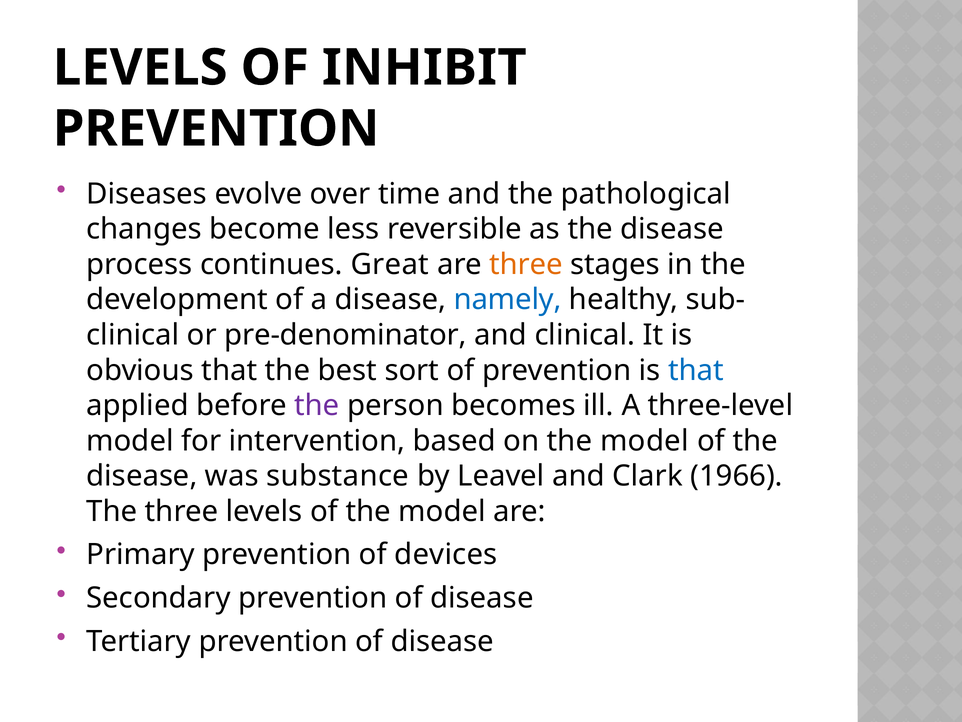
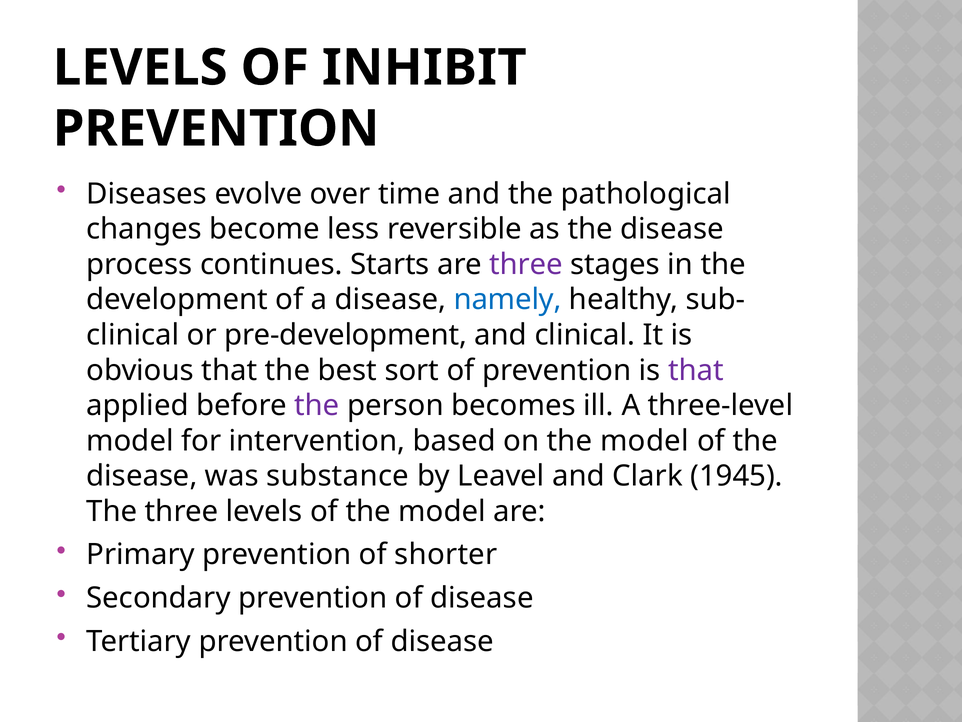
Great: Great -> Starts
three at (526, 264) colour: orange -> purple
pre-denominator: pre-denominator -> pre-development
that at (696, 370) colour: blue -> purple
1966: 1966 -> 1945
devices: devices -> shorter
